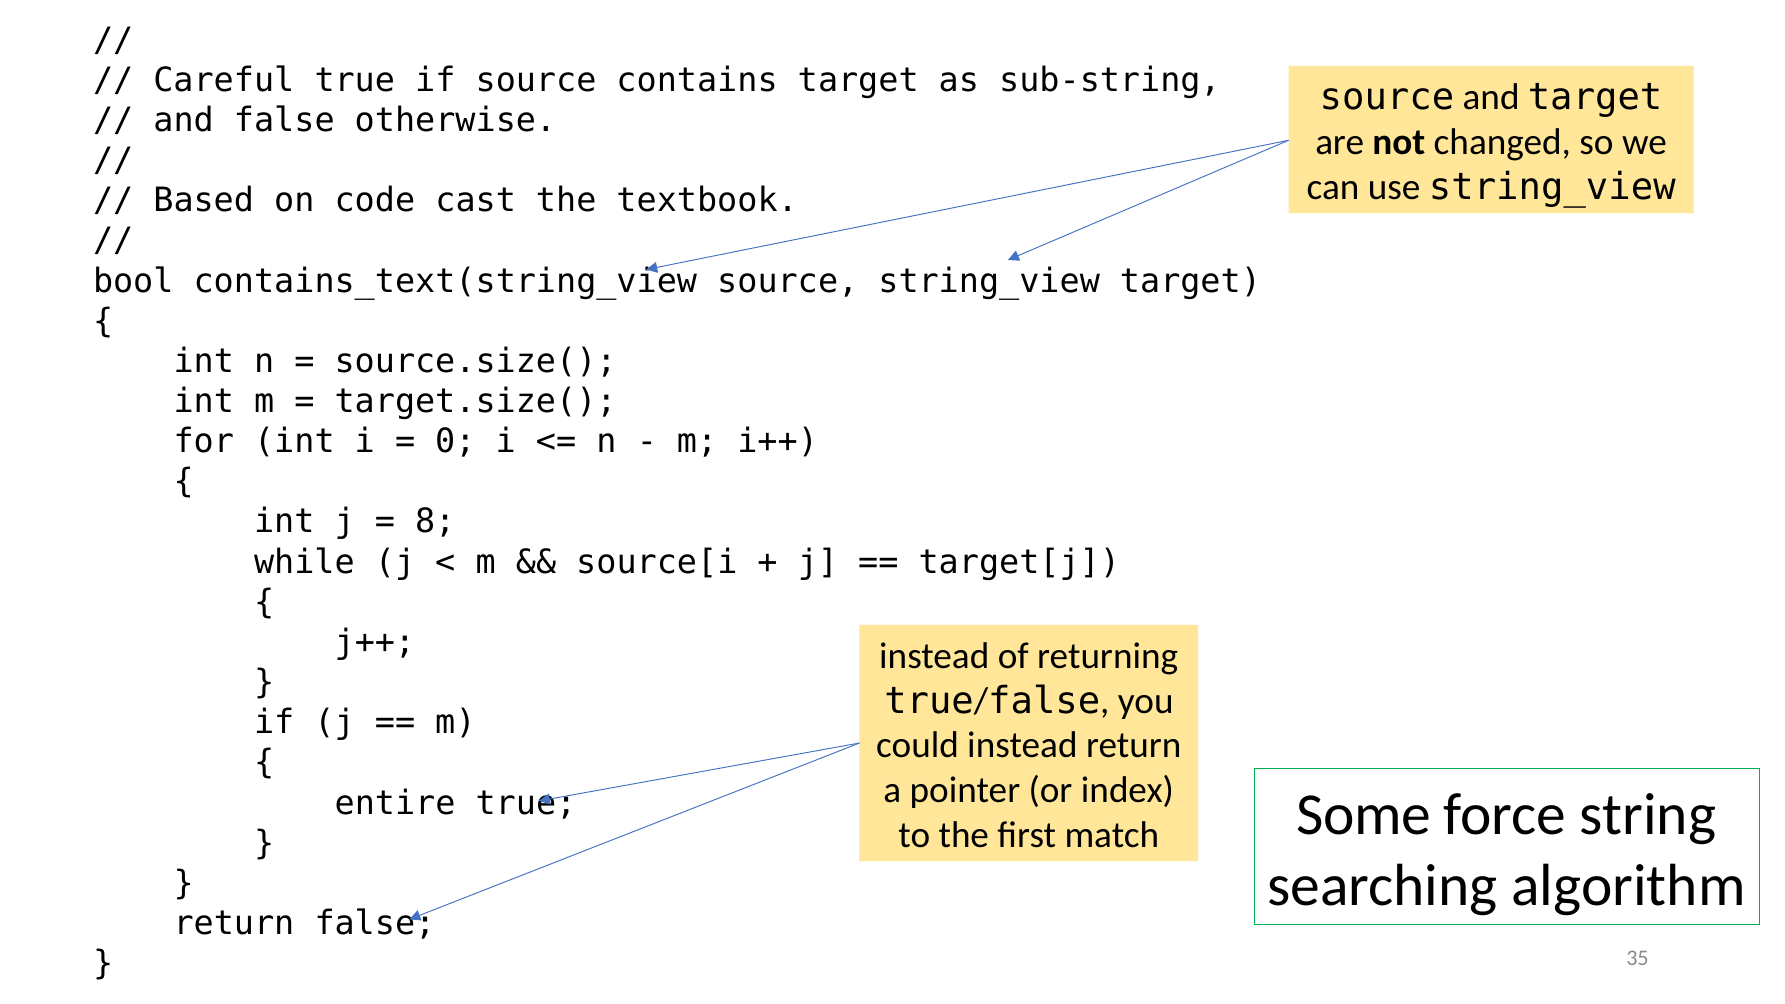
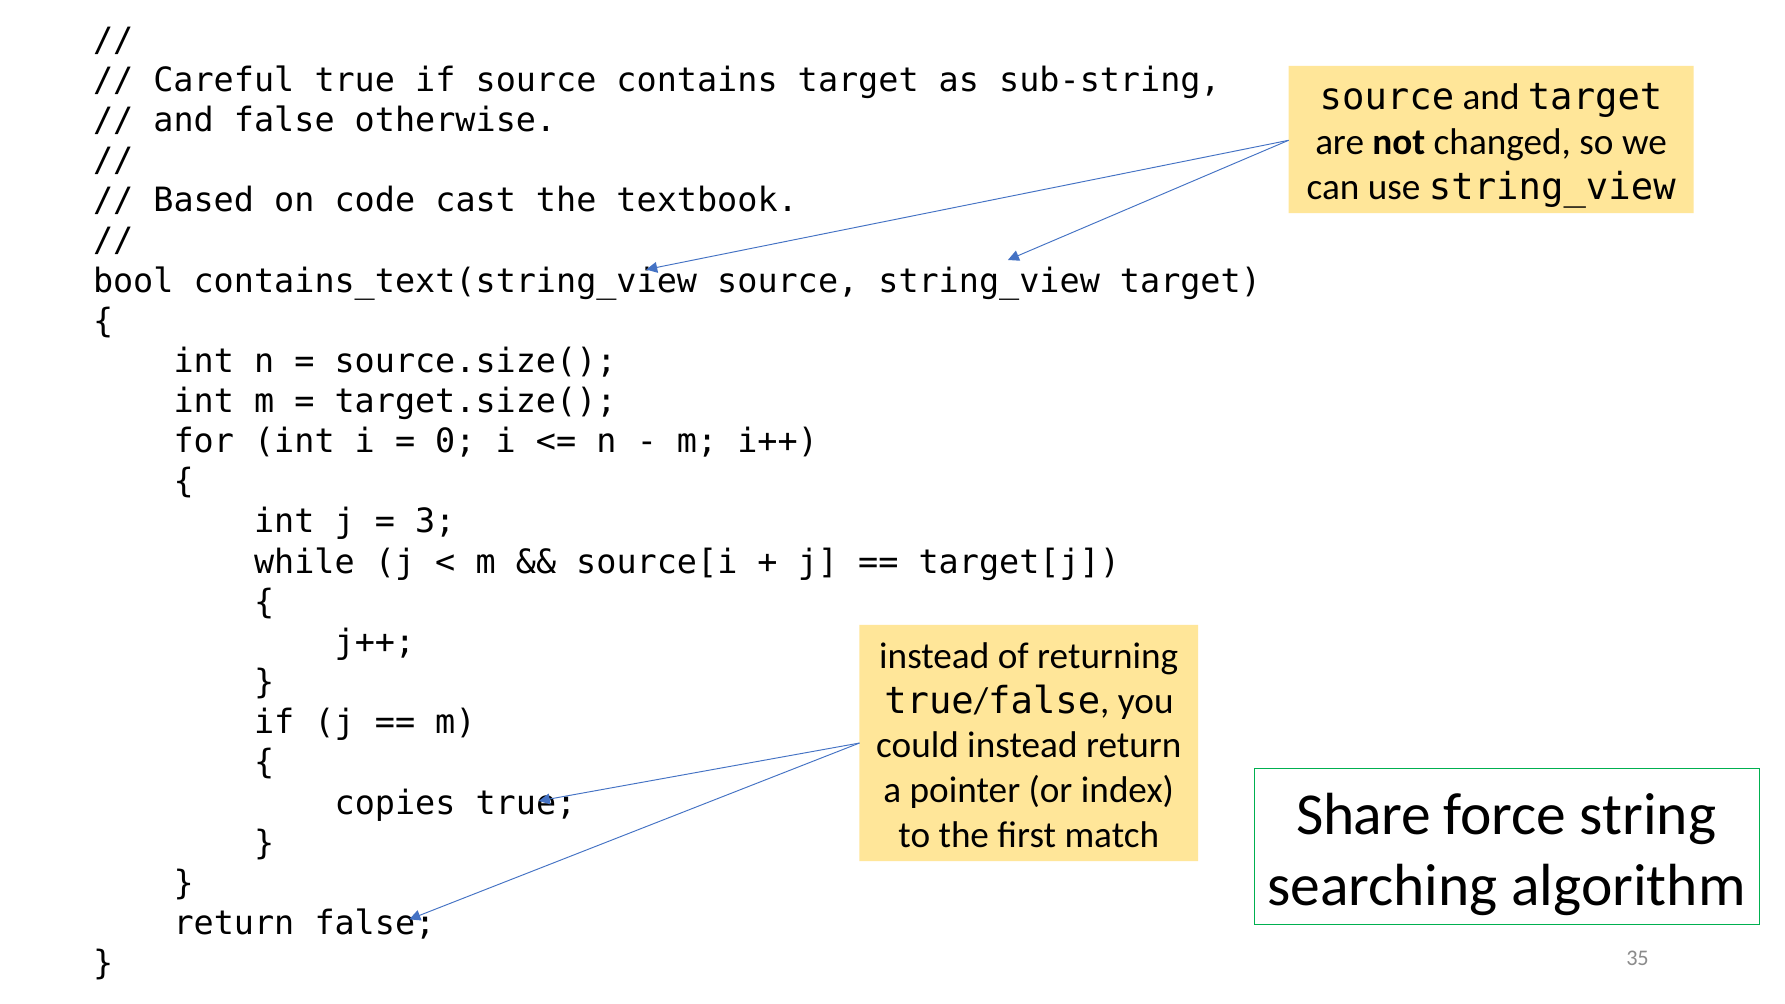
8: 8 -> 3
entire: entire -> copies
Some: Some -> Share
